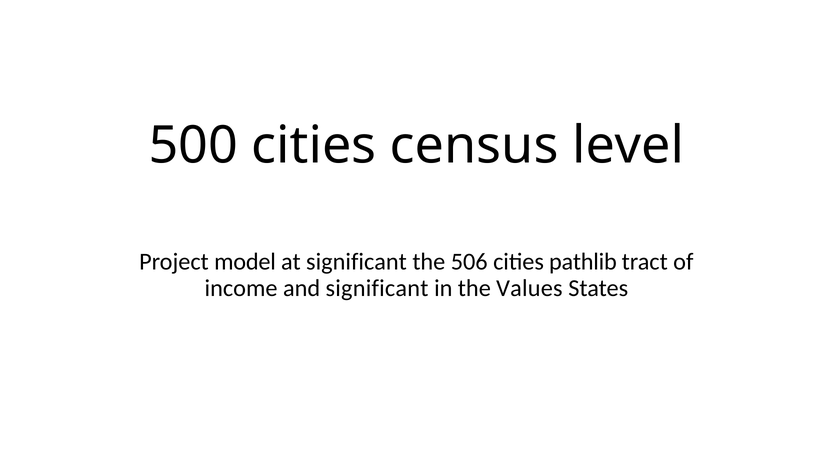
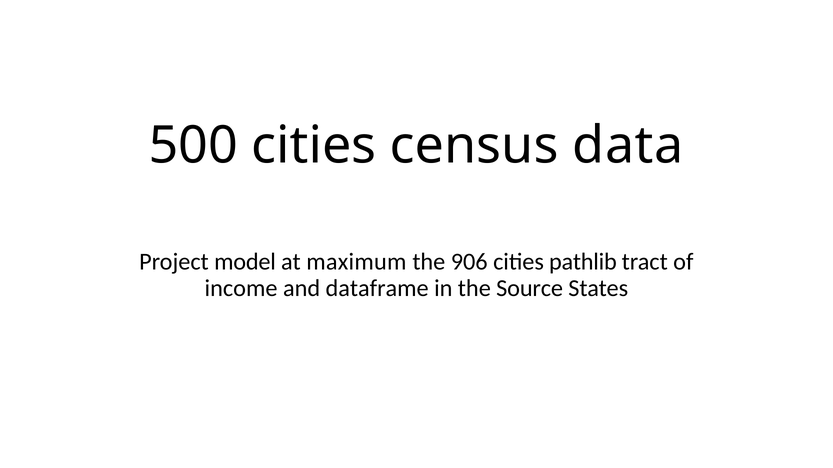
level: level -> data
at significant: significant -> maximum
506: 506 -> 906
and significant: significant -> dataframe
Values: Values -> Source
